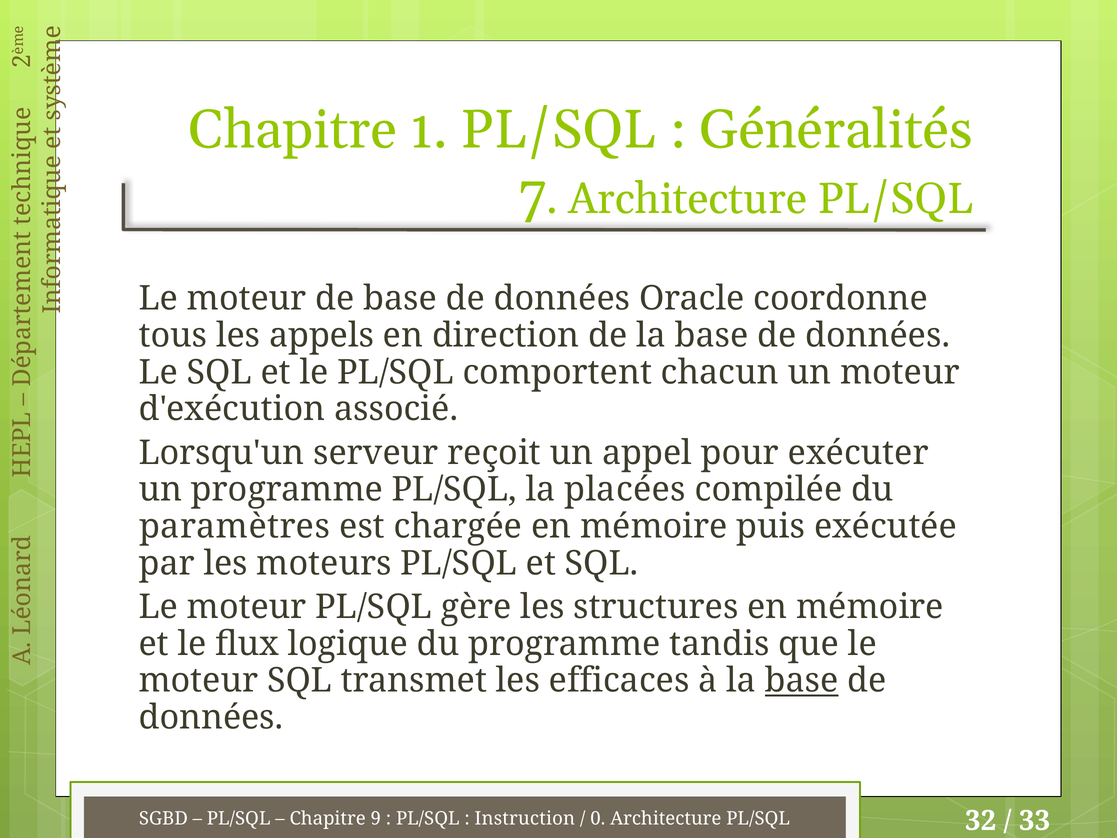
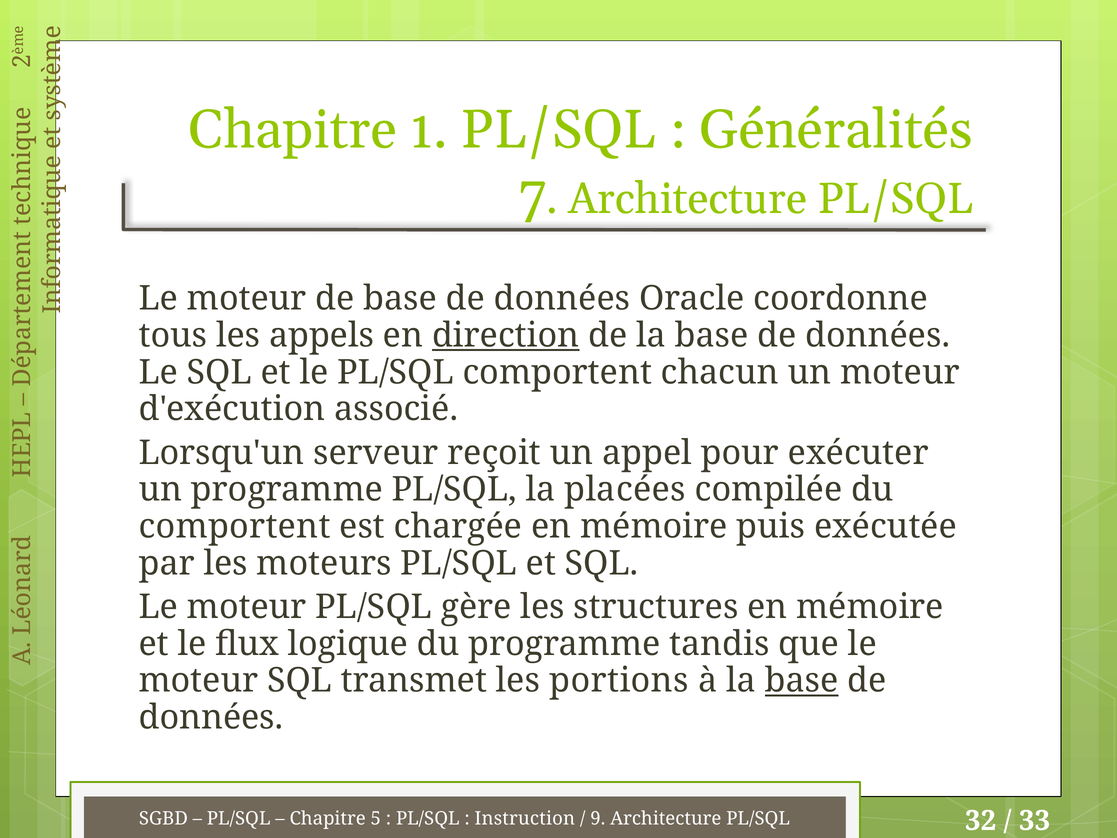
direction underline: none -> present
paramètres at (235, 526): paramètres -> comportent
efficaces: efficaces -> portions
9: 9 -> 5
0: 0 -> 9
